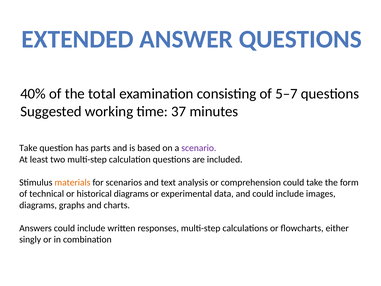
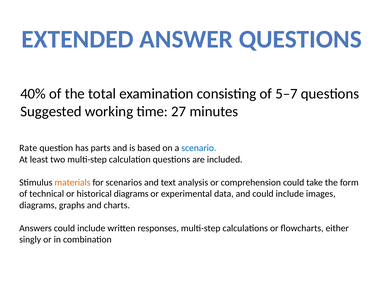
37: 37 -> 27
Take at (28, 148): Take -> Rate
scenario colour: purple -> blue
